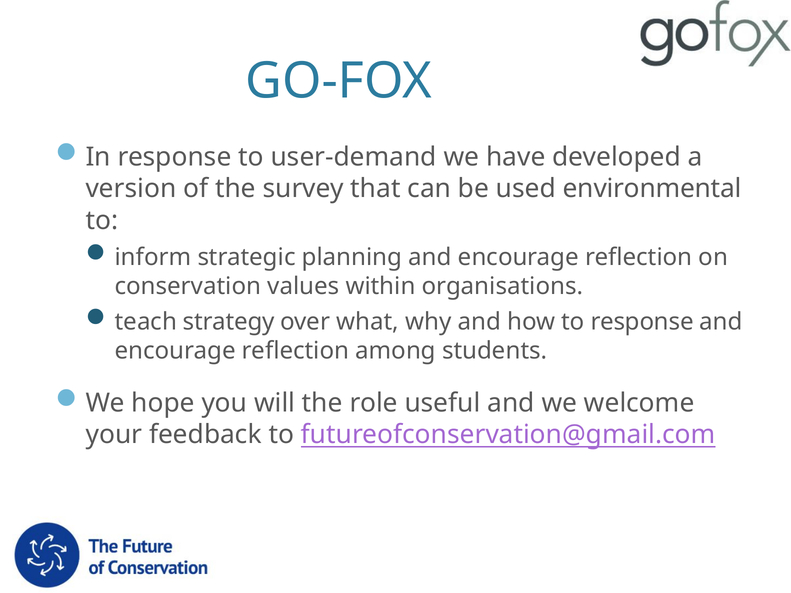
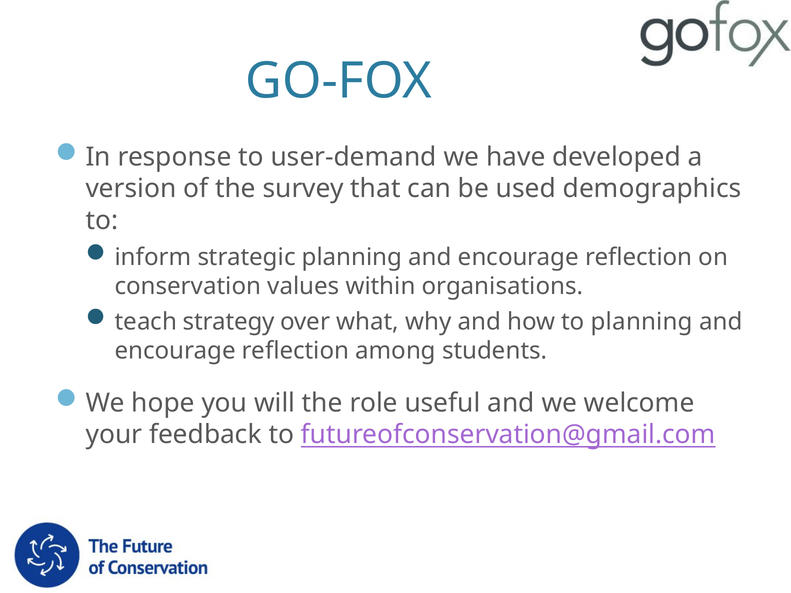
environmental: environmental -> demographics
to response: response -> planning
